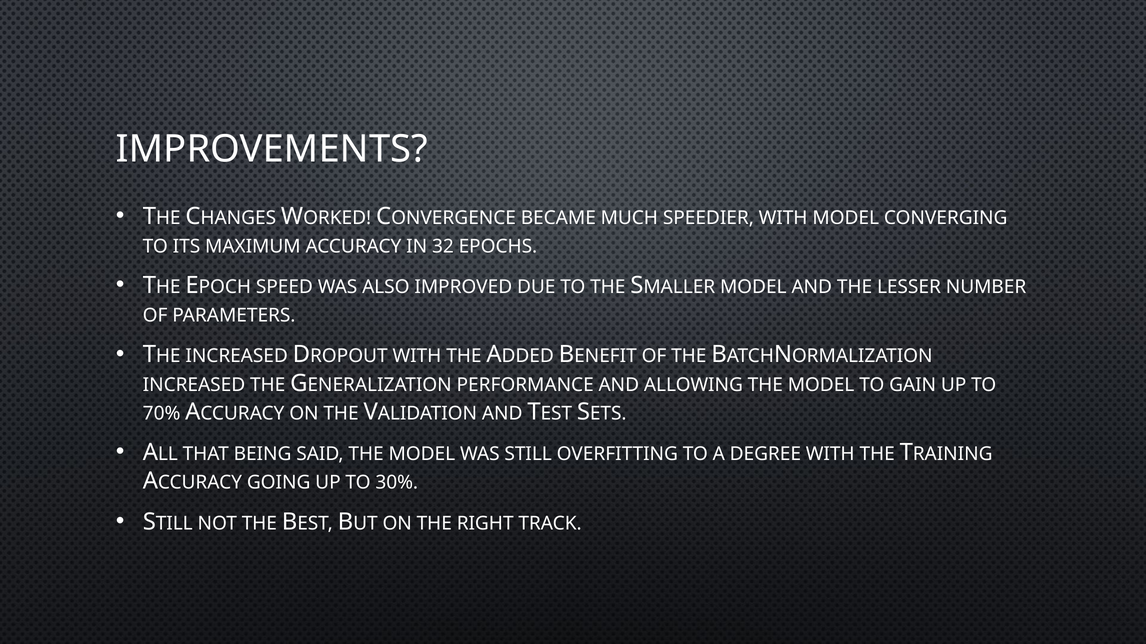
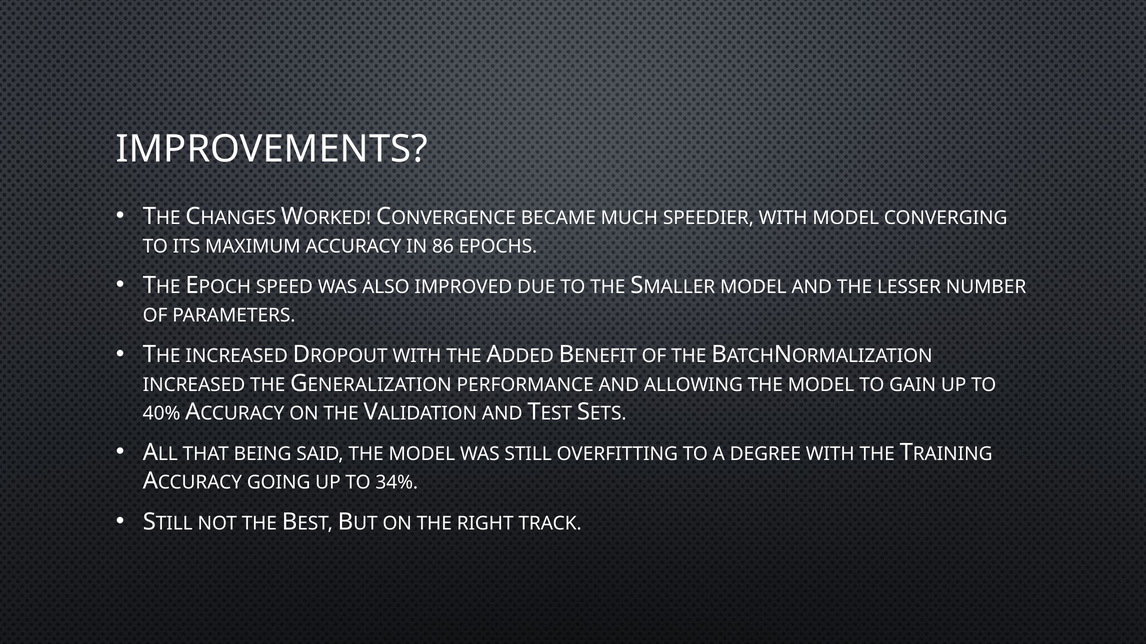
32: 32 -> 86
70%: 70% -> 40%
30%: 30% -> 34%
